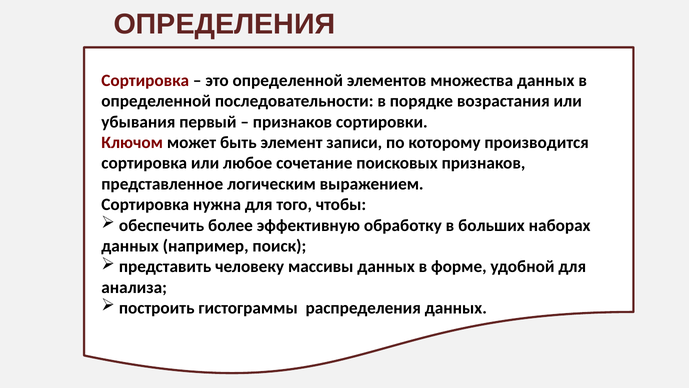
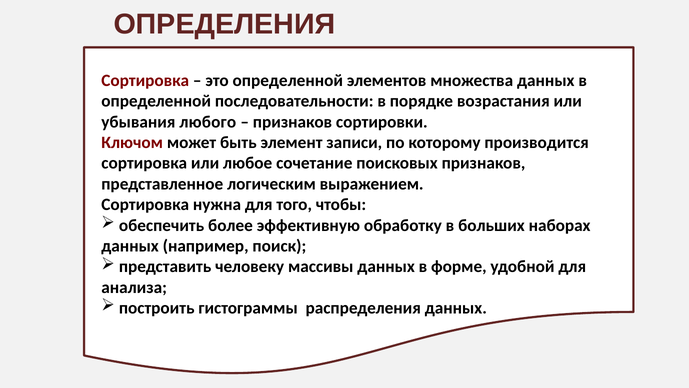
первый: первый -> любого
